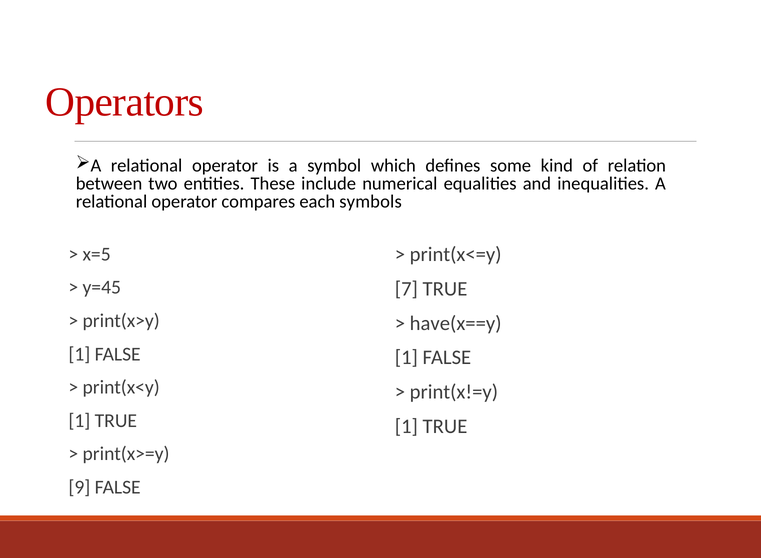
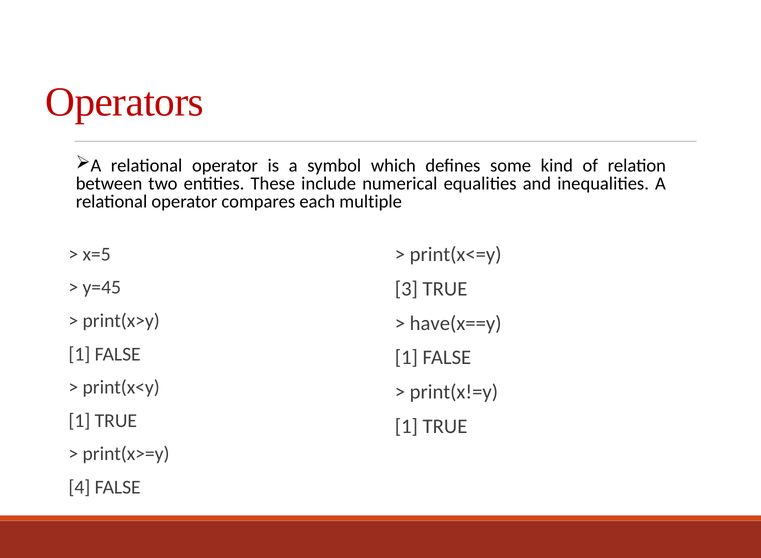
symbols: symbols -> multiple
7: 7 -> 3
9: 9 -> 4
